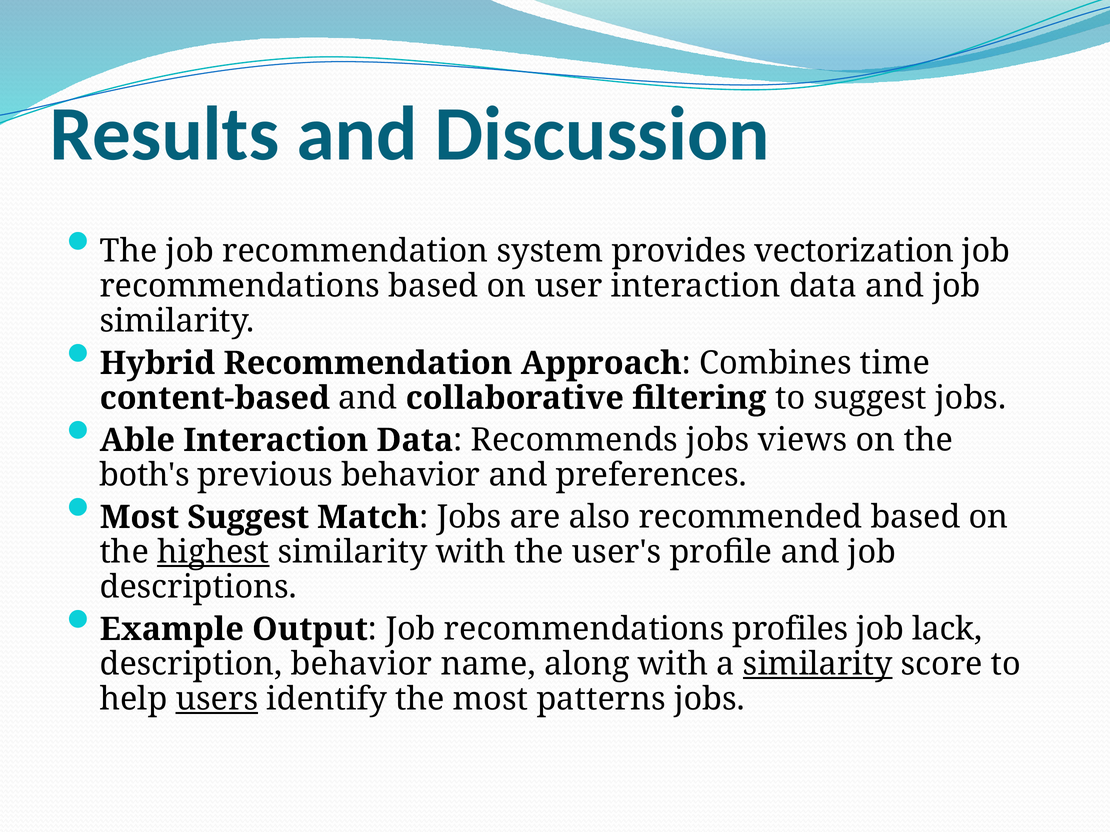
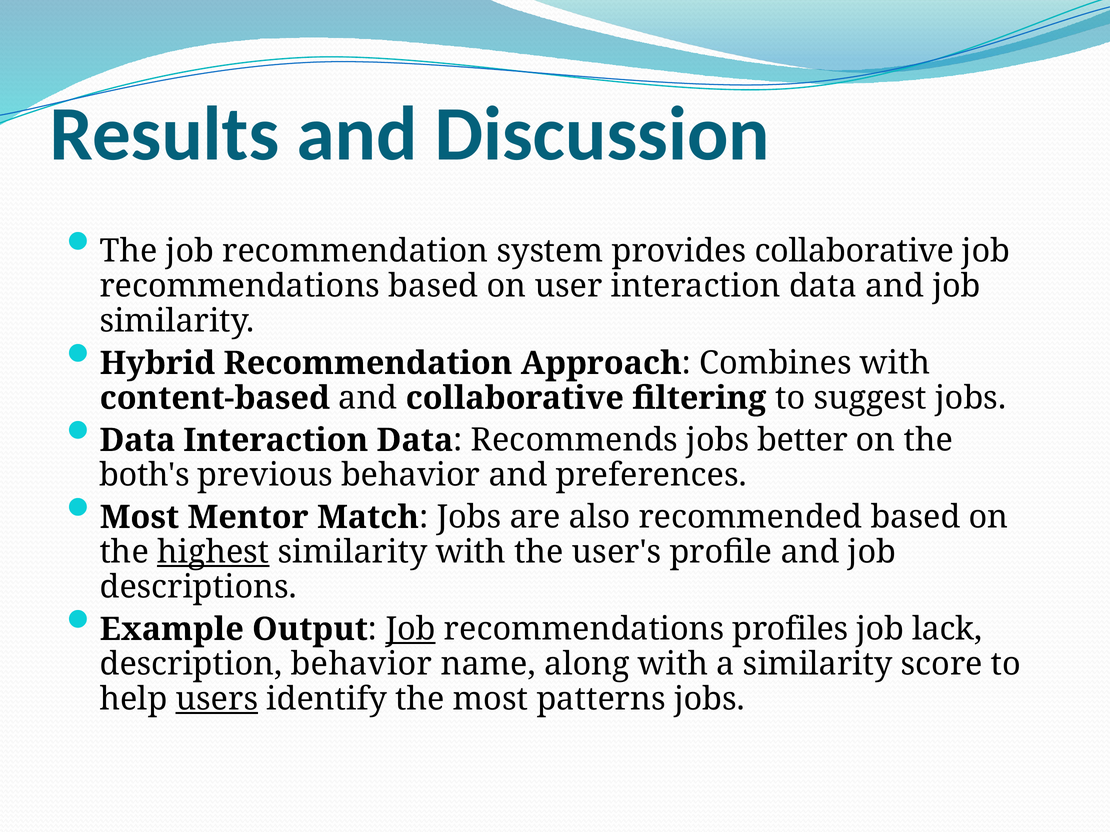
provides vectorization: vectorization -> collaborative
Combines time: time -> with
Able at (137, 441): Able -> Data
views: views -> better
Most Suggest: Suggest -> Mentor
Job at (411, 630) underline: none -> present
similarity at (818, 665) underline: present -> none
